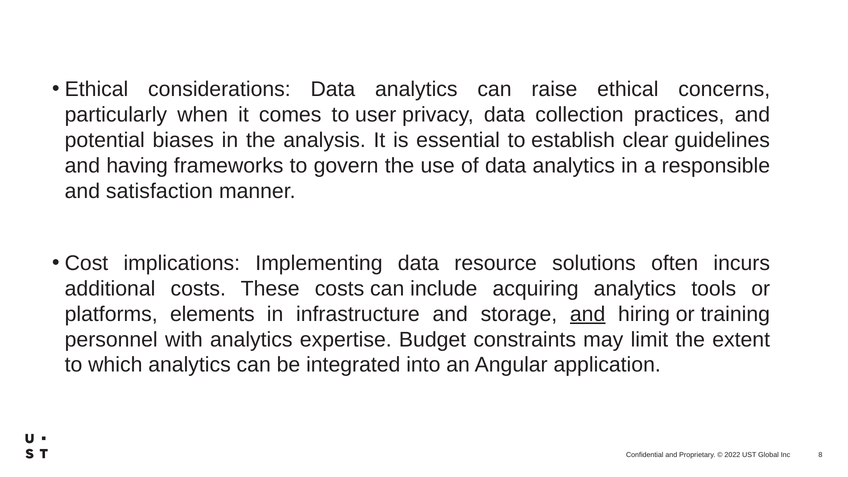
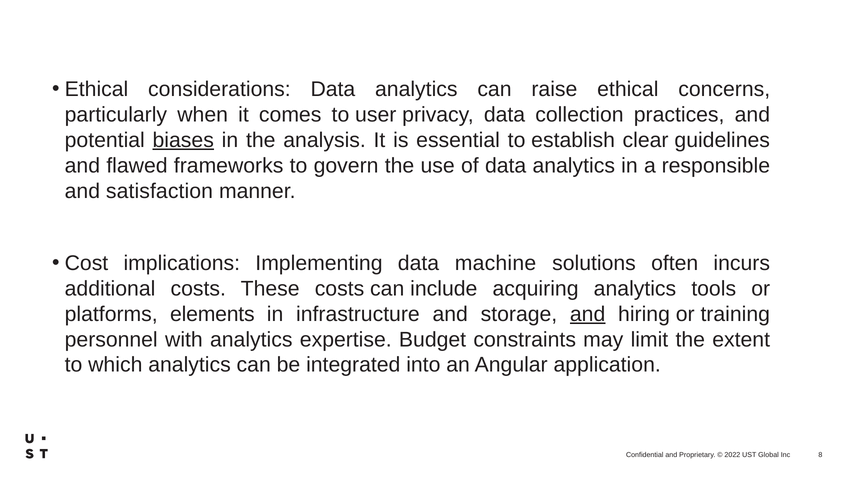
biases underline: none -> present
having: having -> flawed
resource: resource -> machine
